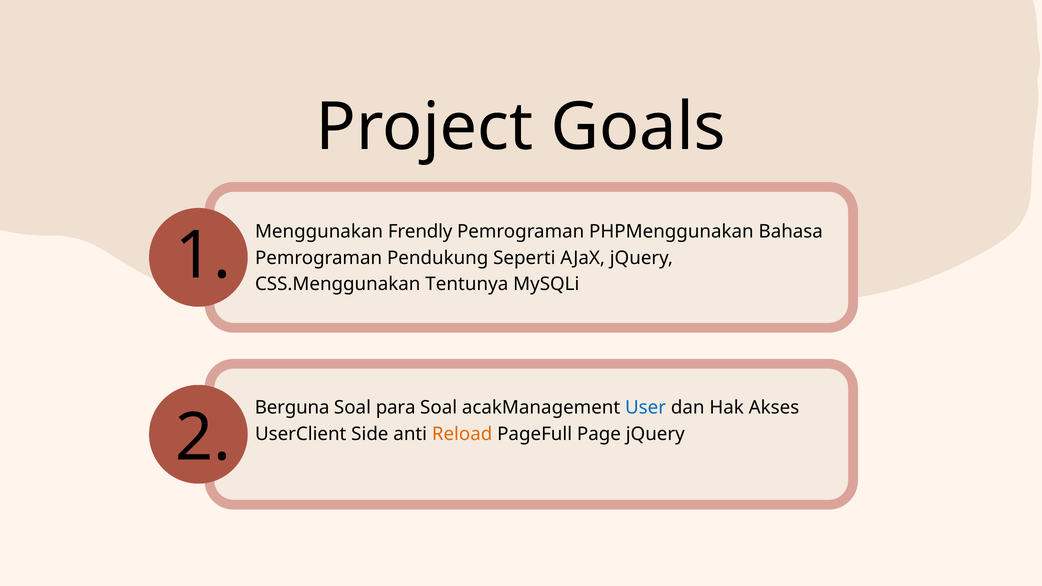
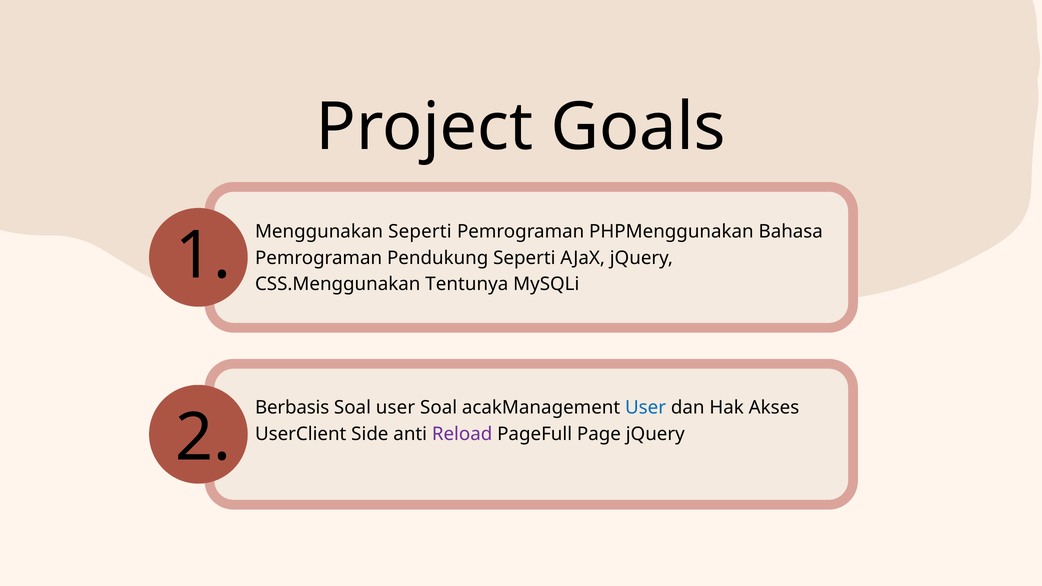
Menggunakan Frendly: Frendly -> Seperti
Berguna: Berguna -> Berbasis
Soal para: para -> user
Reload colour: orange -> purple
